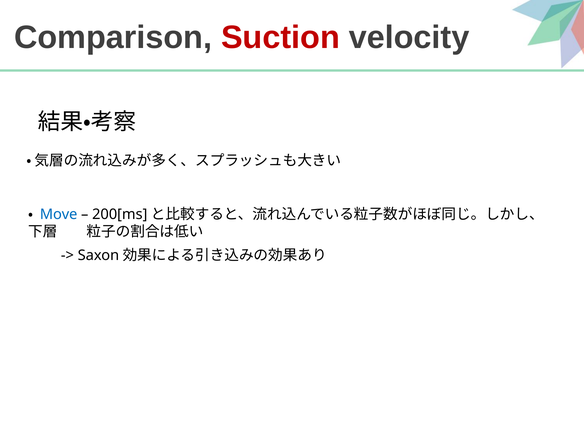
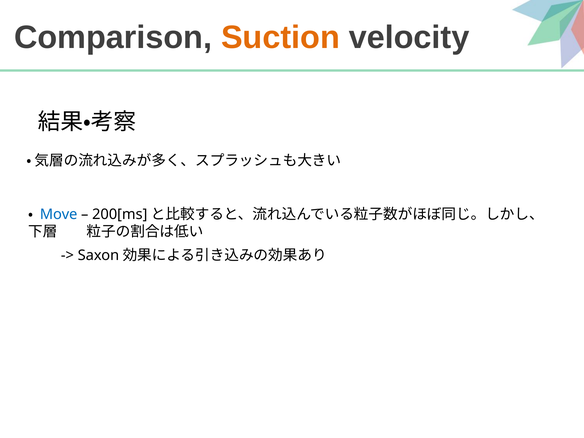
Suction colour: red -> orange
